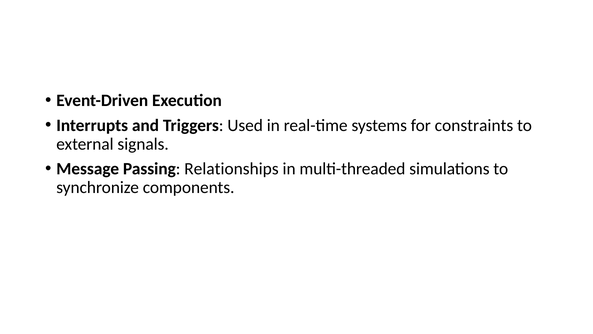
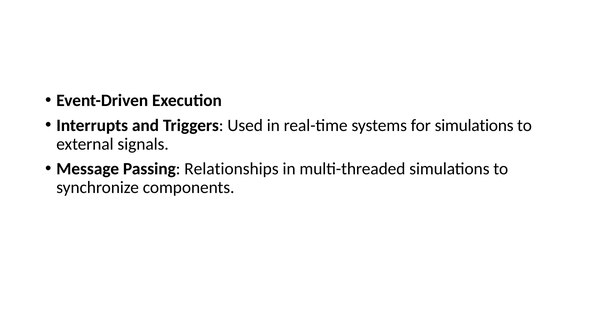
for constraints: constraints -> simulations
